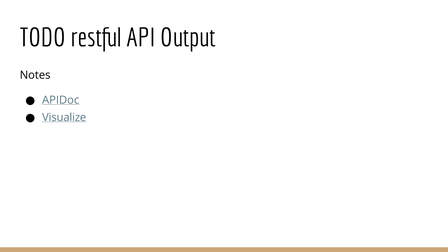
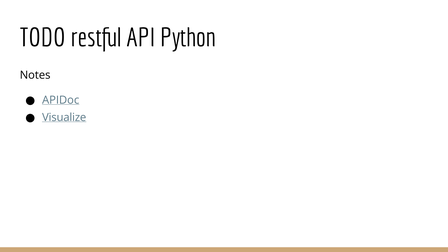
Output: Output -> Python
